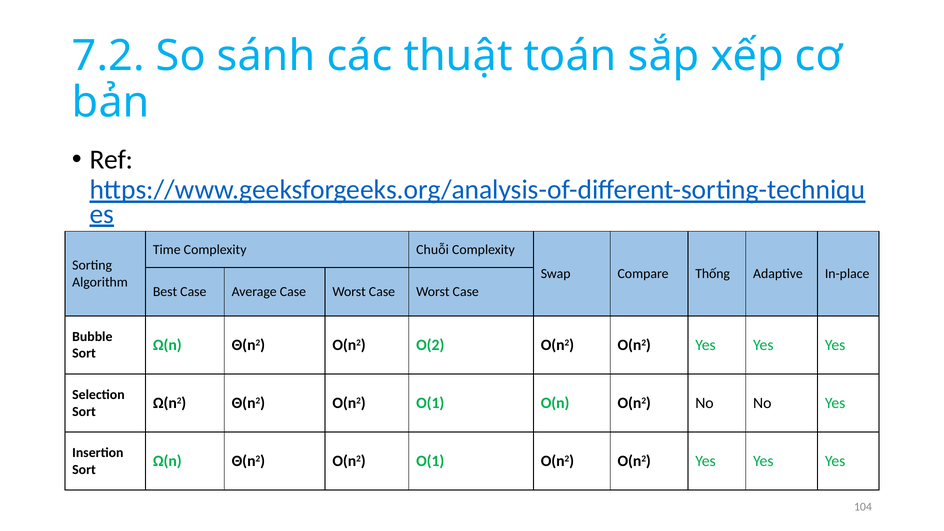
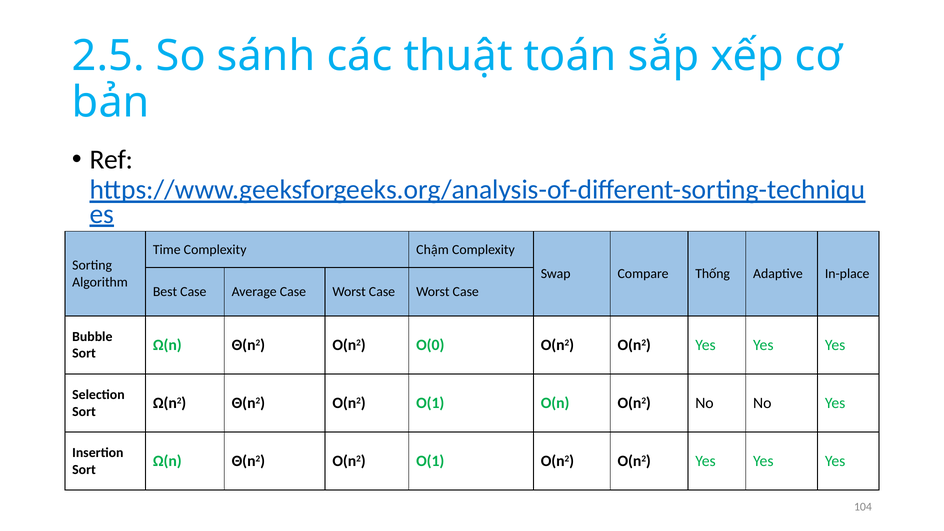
7.2: 7.2 -> 2.5
Chuỗi: Chuỗi -> Chậm
O(2: O(2 -> O(0
